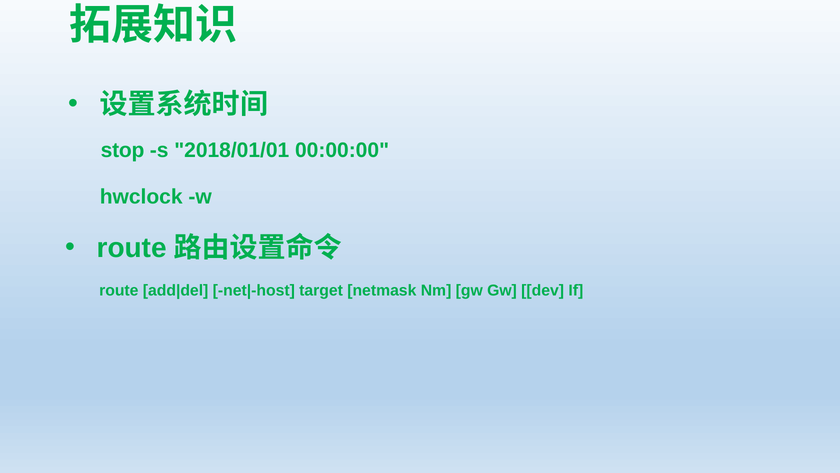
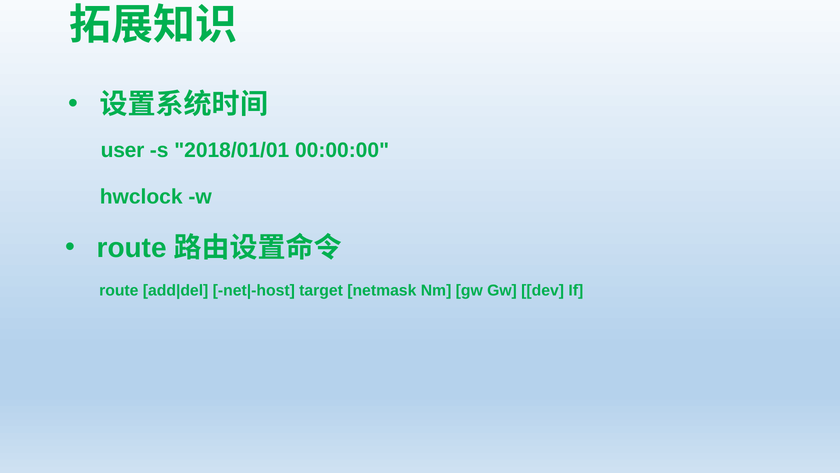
stop: stop -> user
